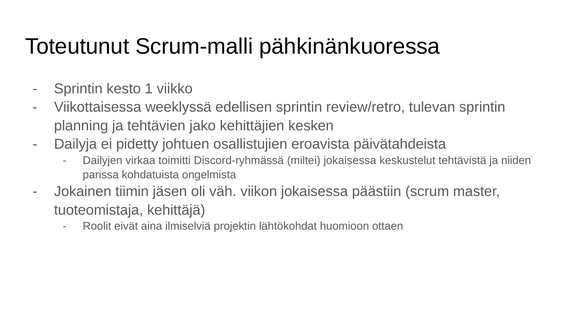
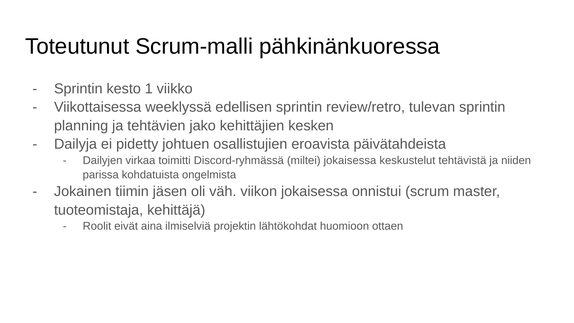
päästiin: päästiin -> onnistui
